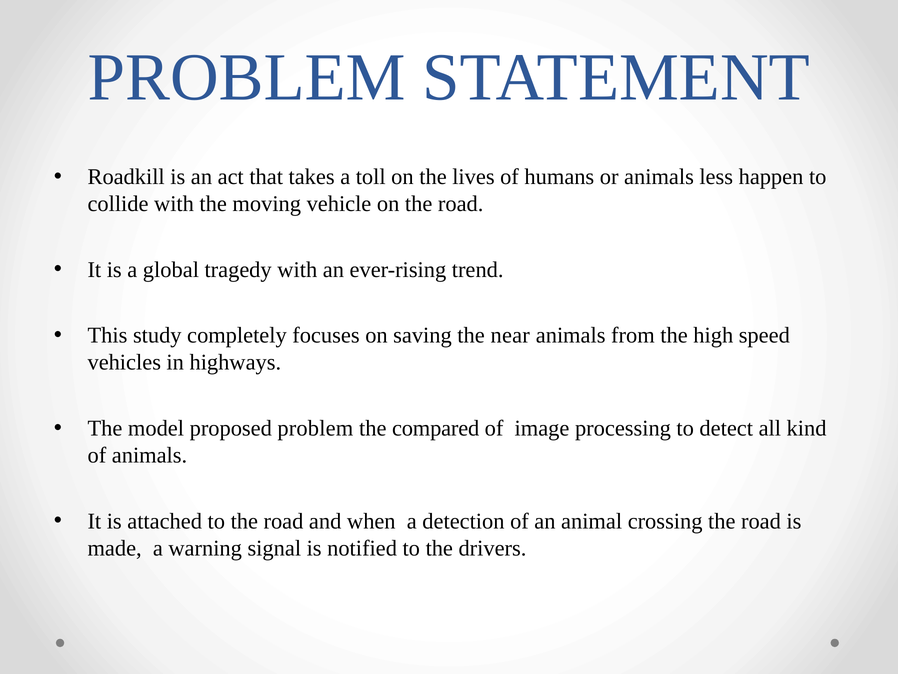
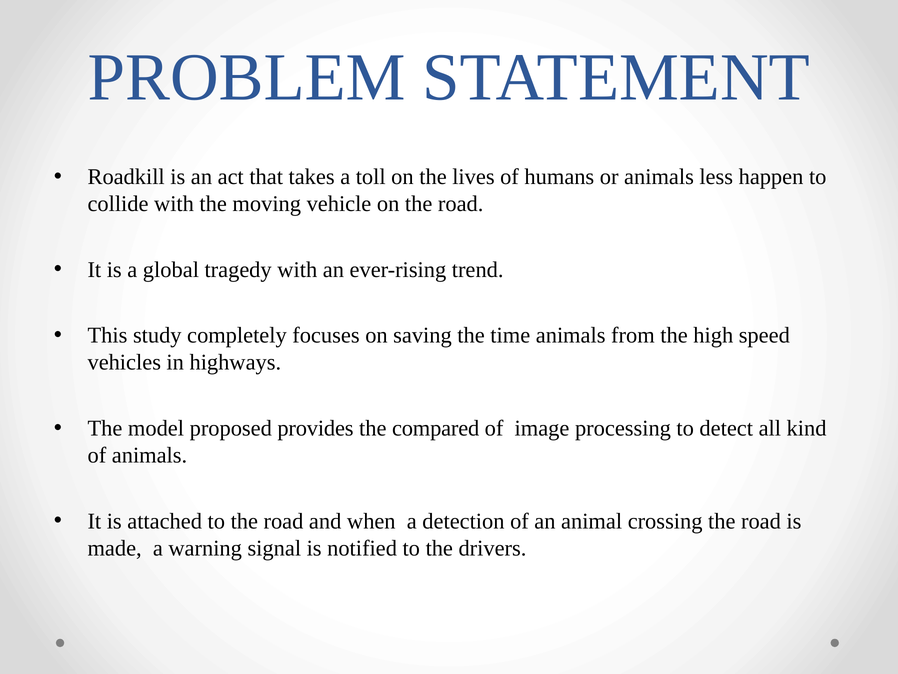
near: near -> time
proposed problem: problem -> provides
